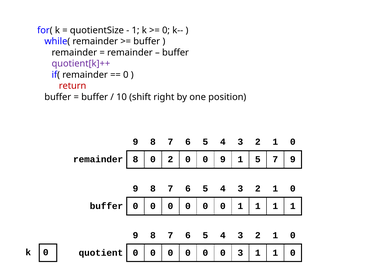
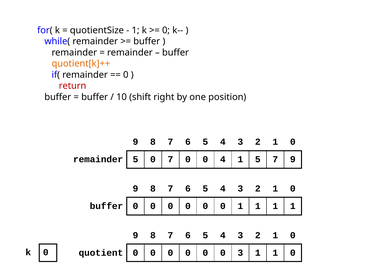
quotient[k]++ colour: purple -> orange
remainder 8: 8 -> 5
0 2: 2 -> 7
0 9: 9 -> 4
